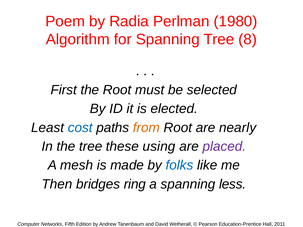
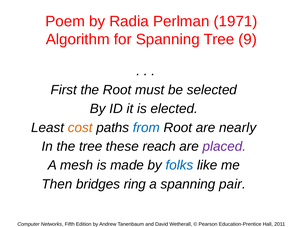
1980: 1980 -> 1971
8: 8 -> 9
cost colour: blue -> orange
from colour: orange -> blue
using: using -> reach
less: less -> pair
